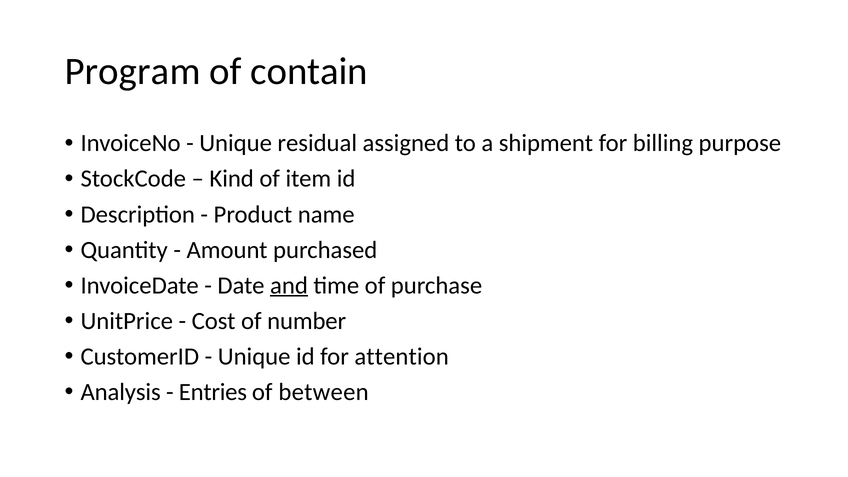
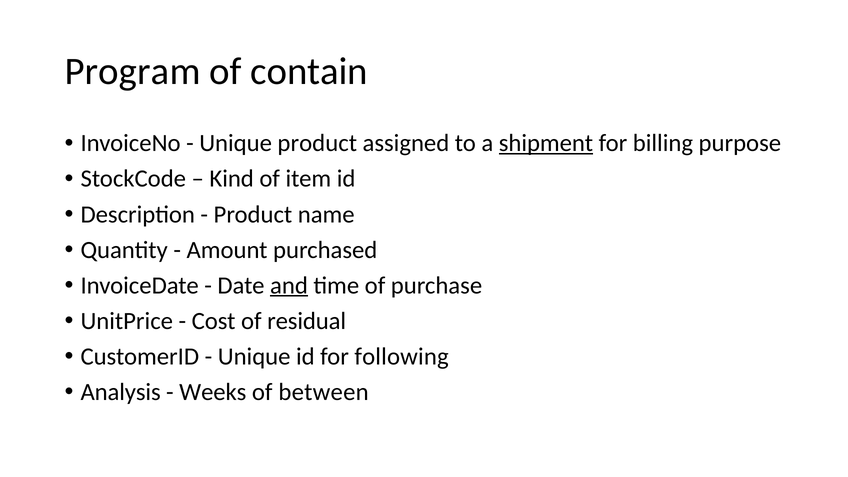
Unique residual: residual -> product
shipment underline: none -> present
number: number -> residual
attention: attention -> following
Entries: Entries -> Weeks
